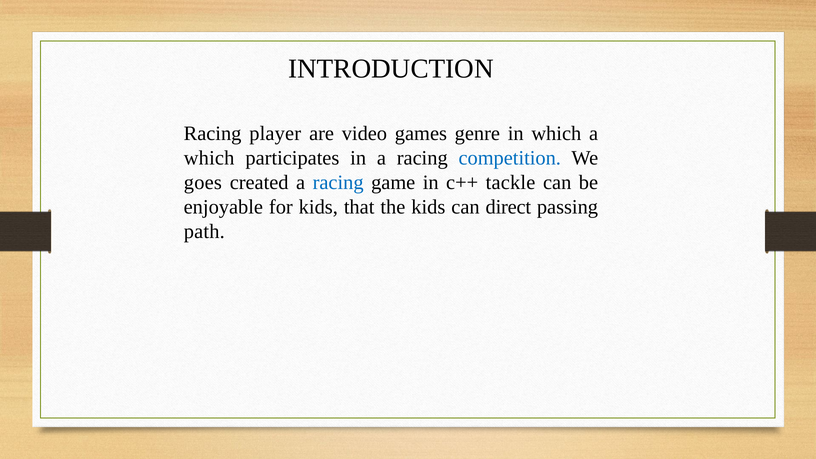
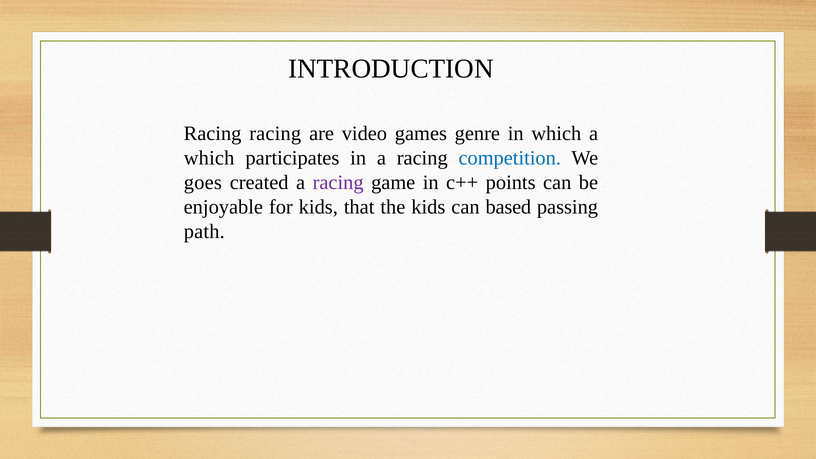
Racing player: player -> racing
racing at (338, 182) colour: blue -> purple
tackle: tackle -> points
direct: direct -> based
